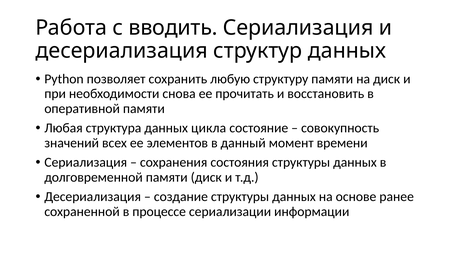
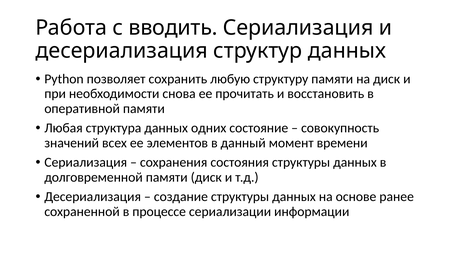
цикла: цикла -> одних
